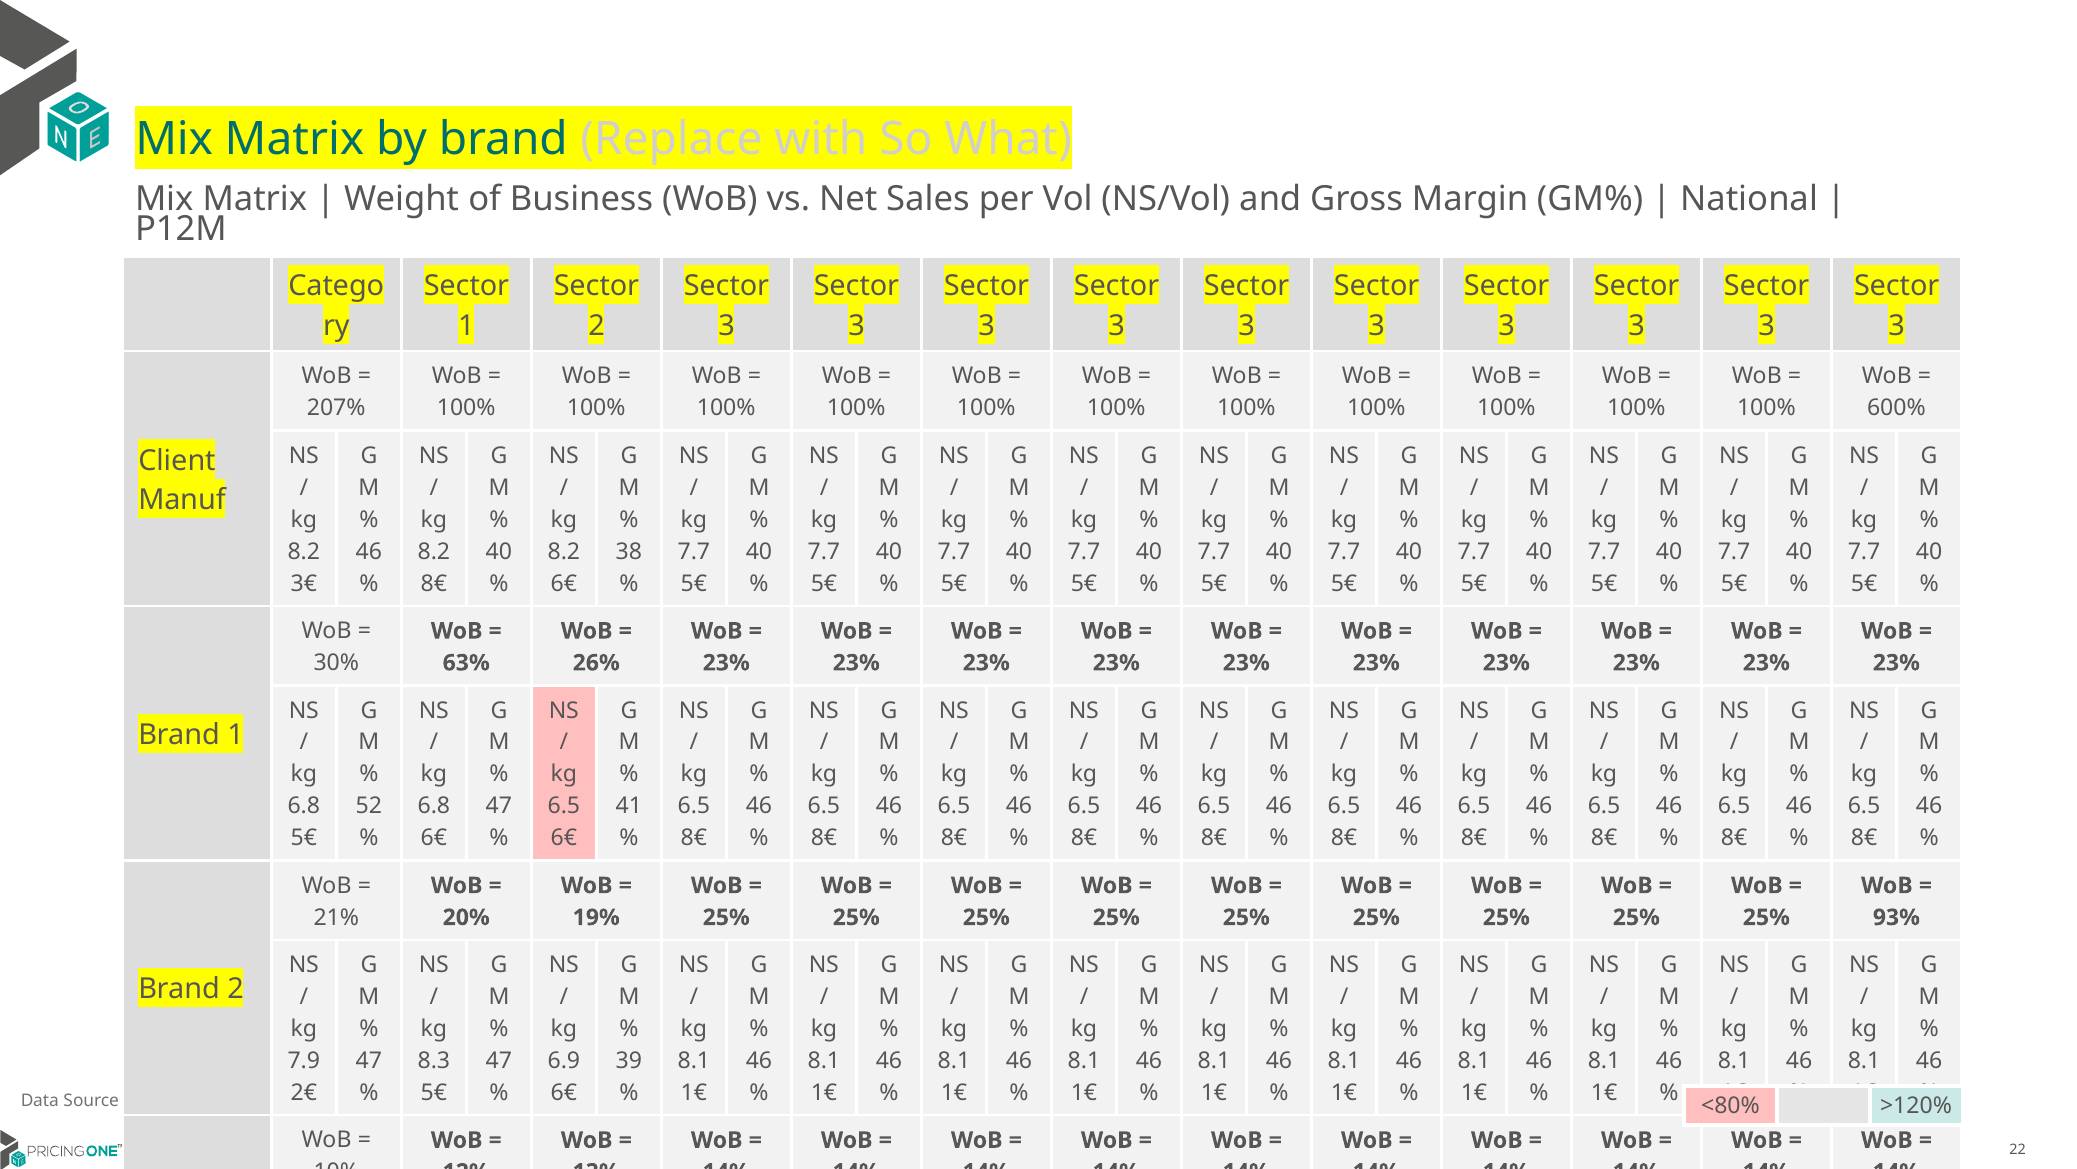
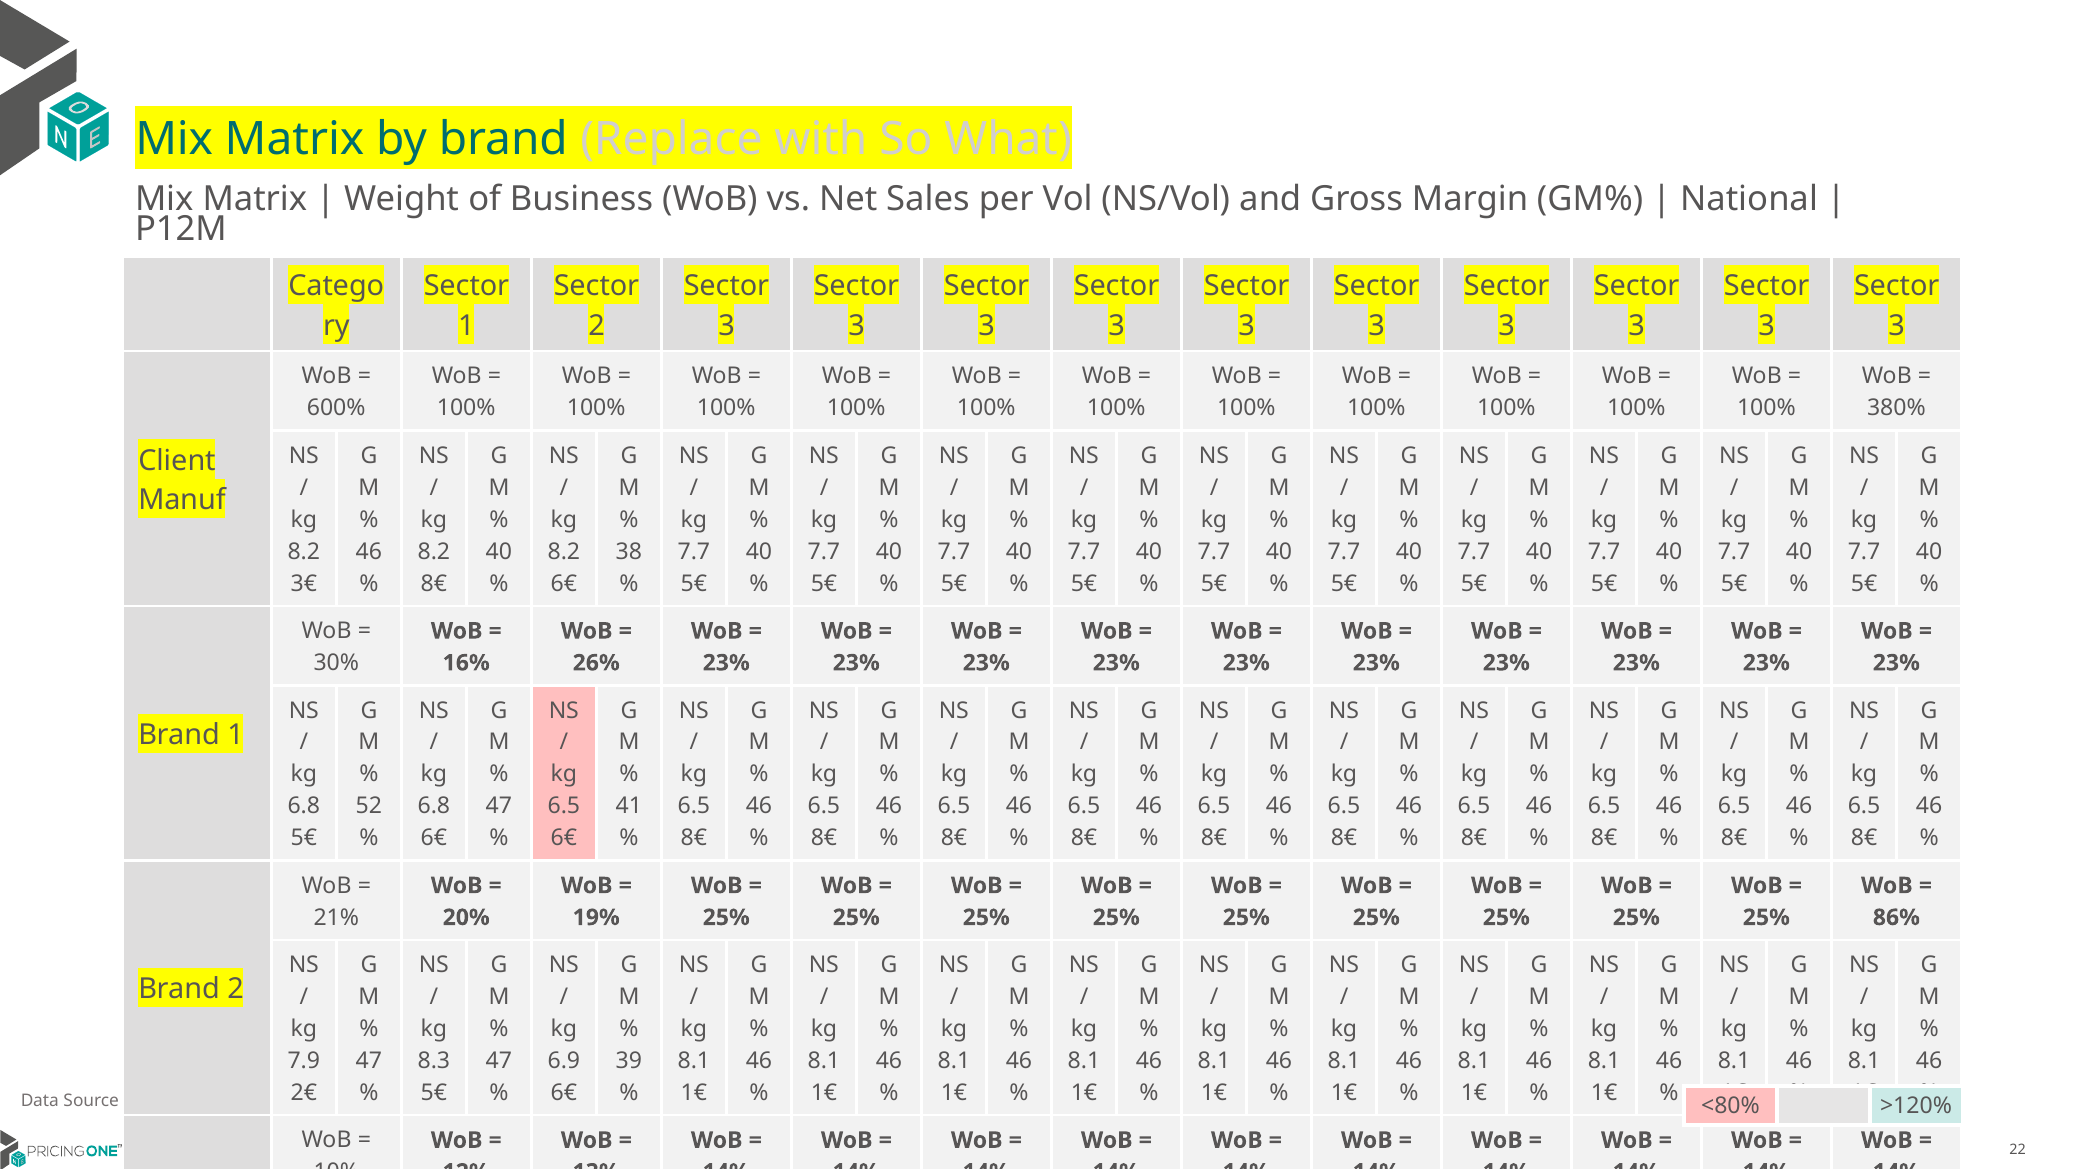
207%: 207% -> 600%
600%: 600% -> 380%
63%: 63% -> 16%
93%: 93% -> 86%
